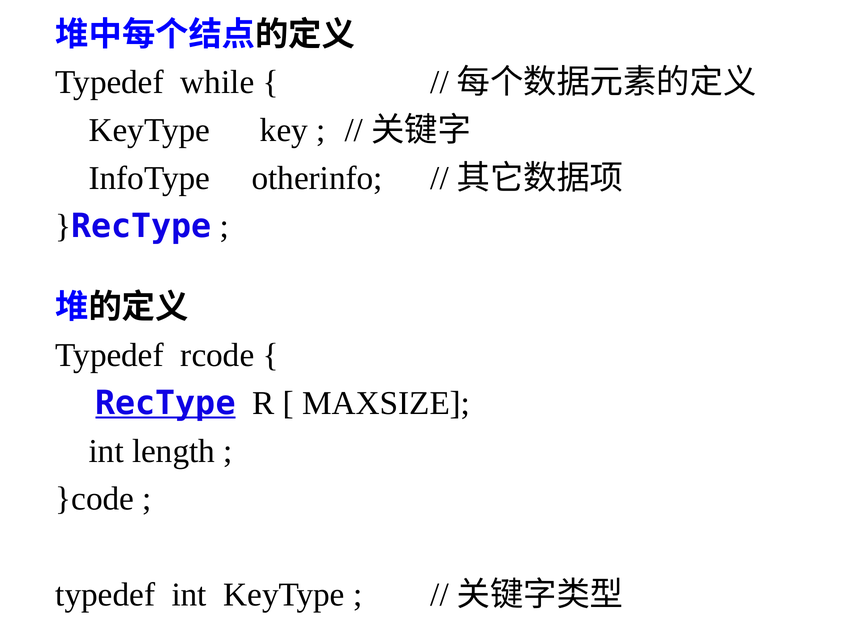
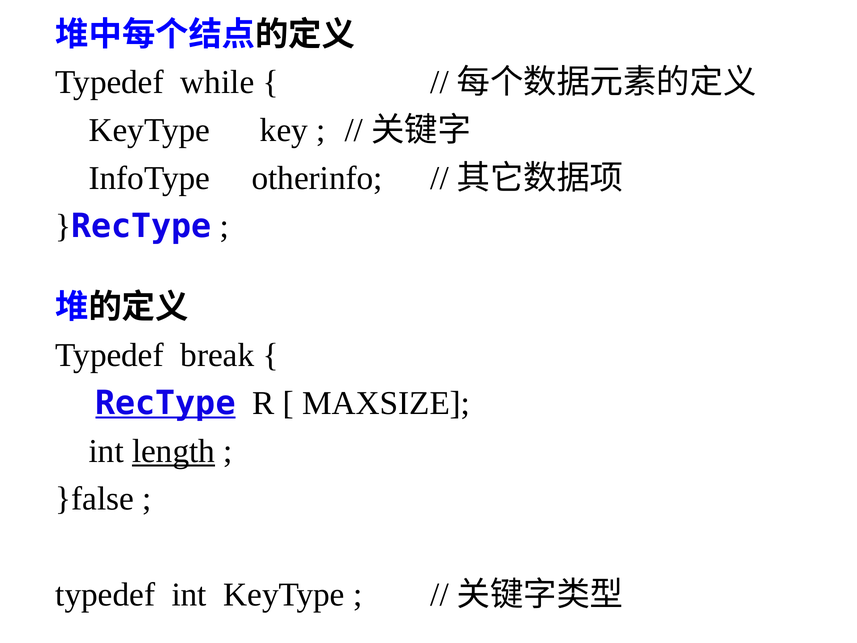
rcode: rcode -> break
length underline: none -> present
}code: }code -> }false
